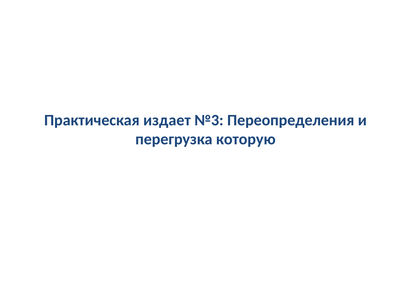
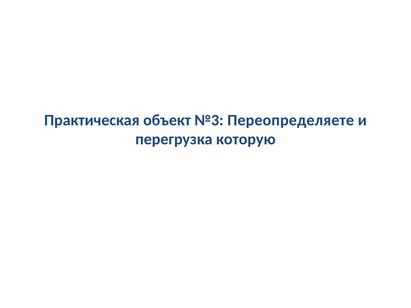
издает: издает -> объект
Переопределения: Переопределения -> Переопределяете
